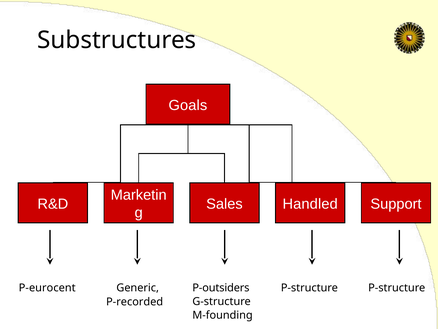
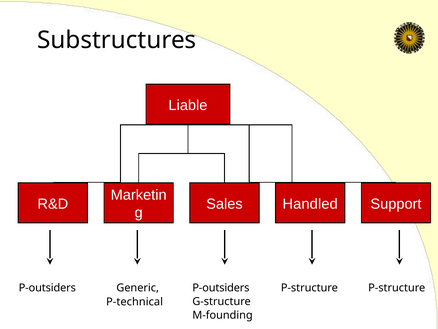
Goals: Goals -> Liable
P-eurocent at (47, 287): P-eurocent -> P-outsiders
P-recorded: P-recorded -> P-technical
